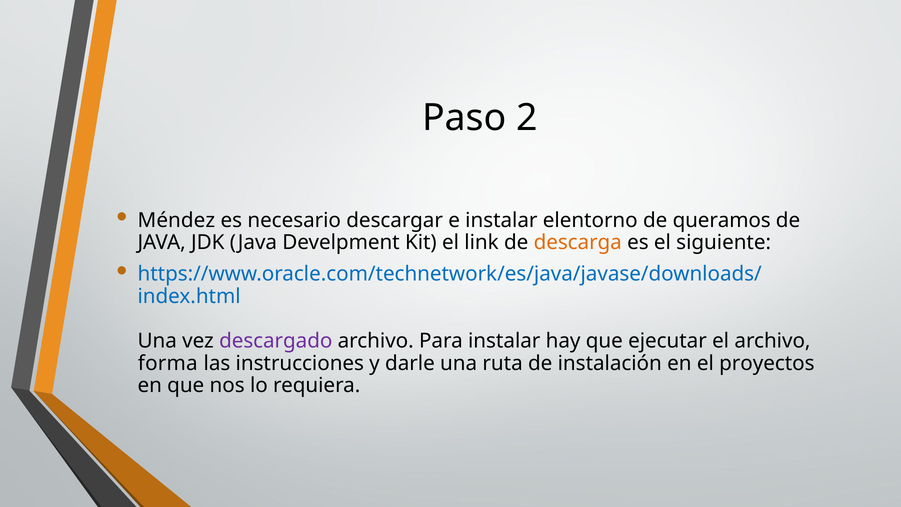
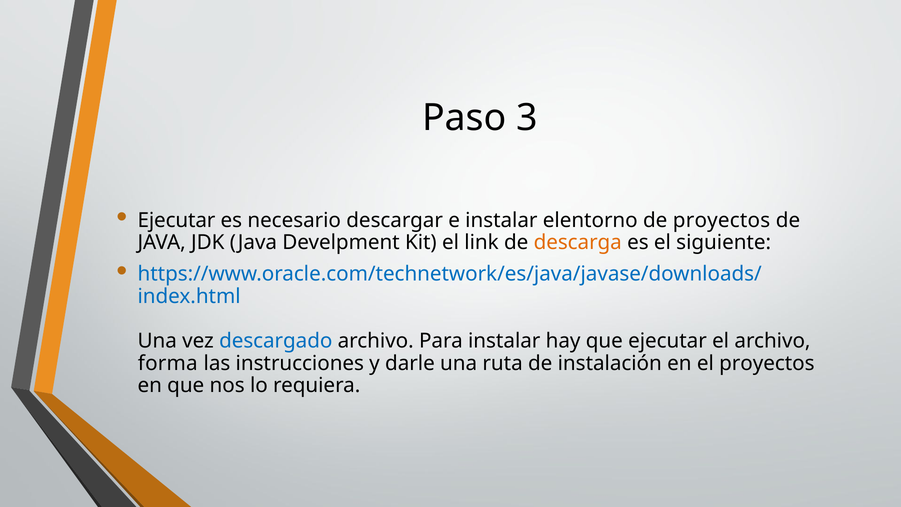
2: 2 -> 3
Méndez at (176, 220): Méndez -> Ejecutar
de queramos: queramos -> proyectos
descargado colour: purple -> blue
